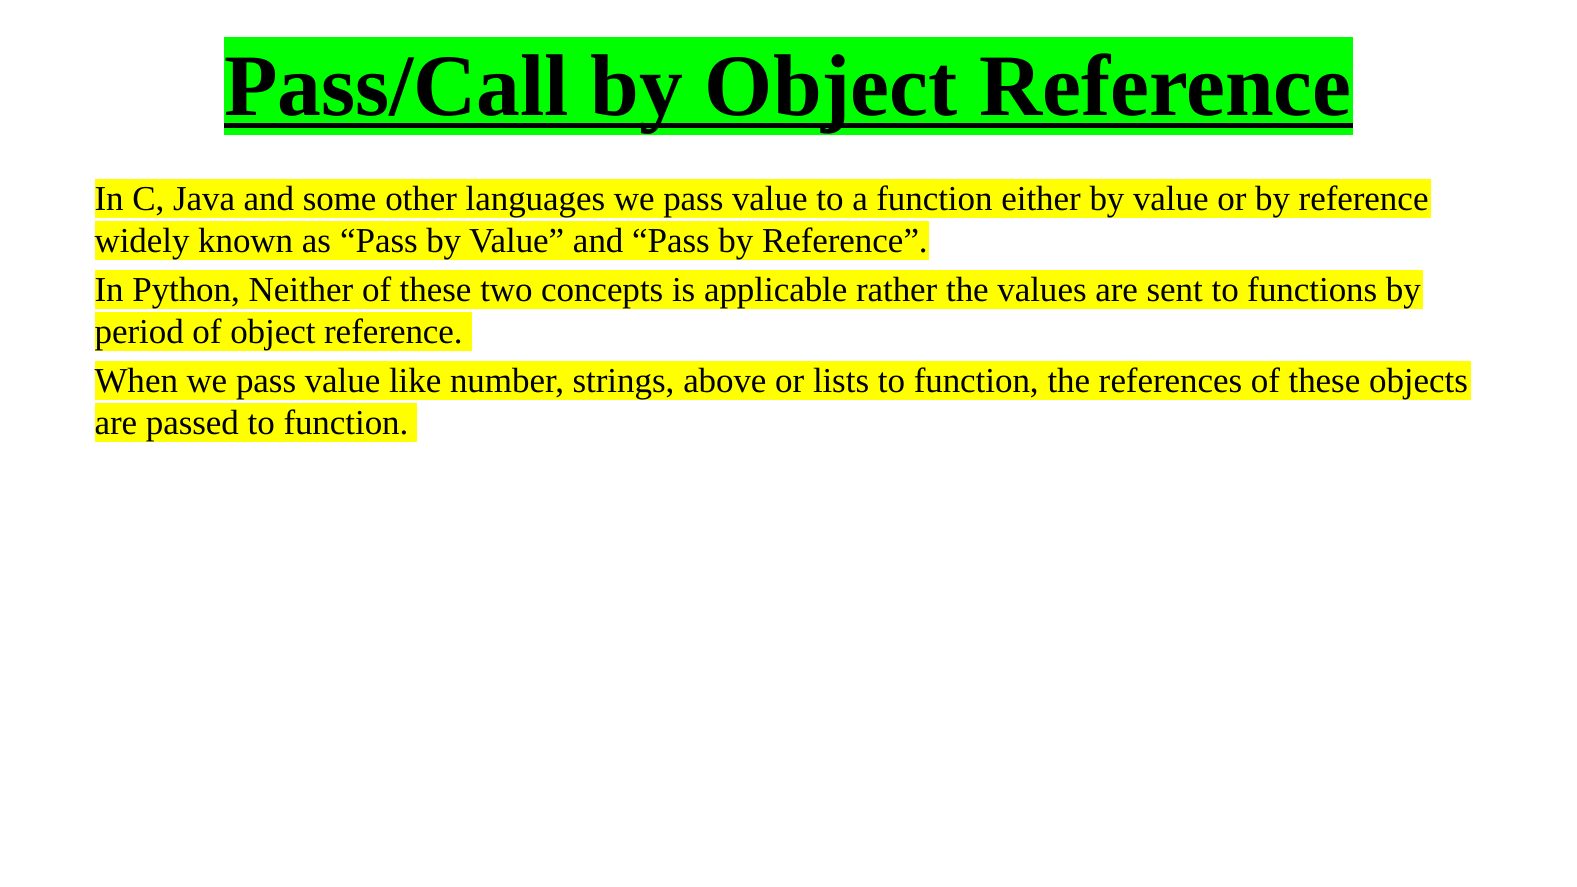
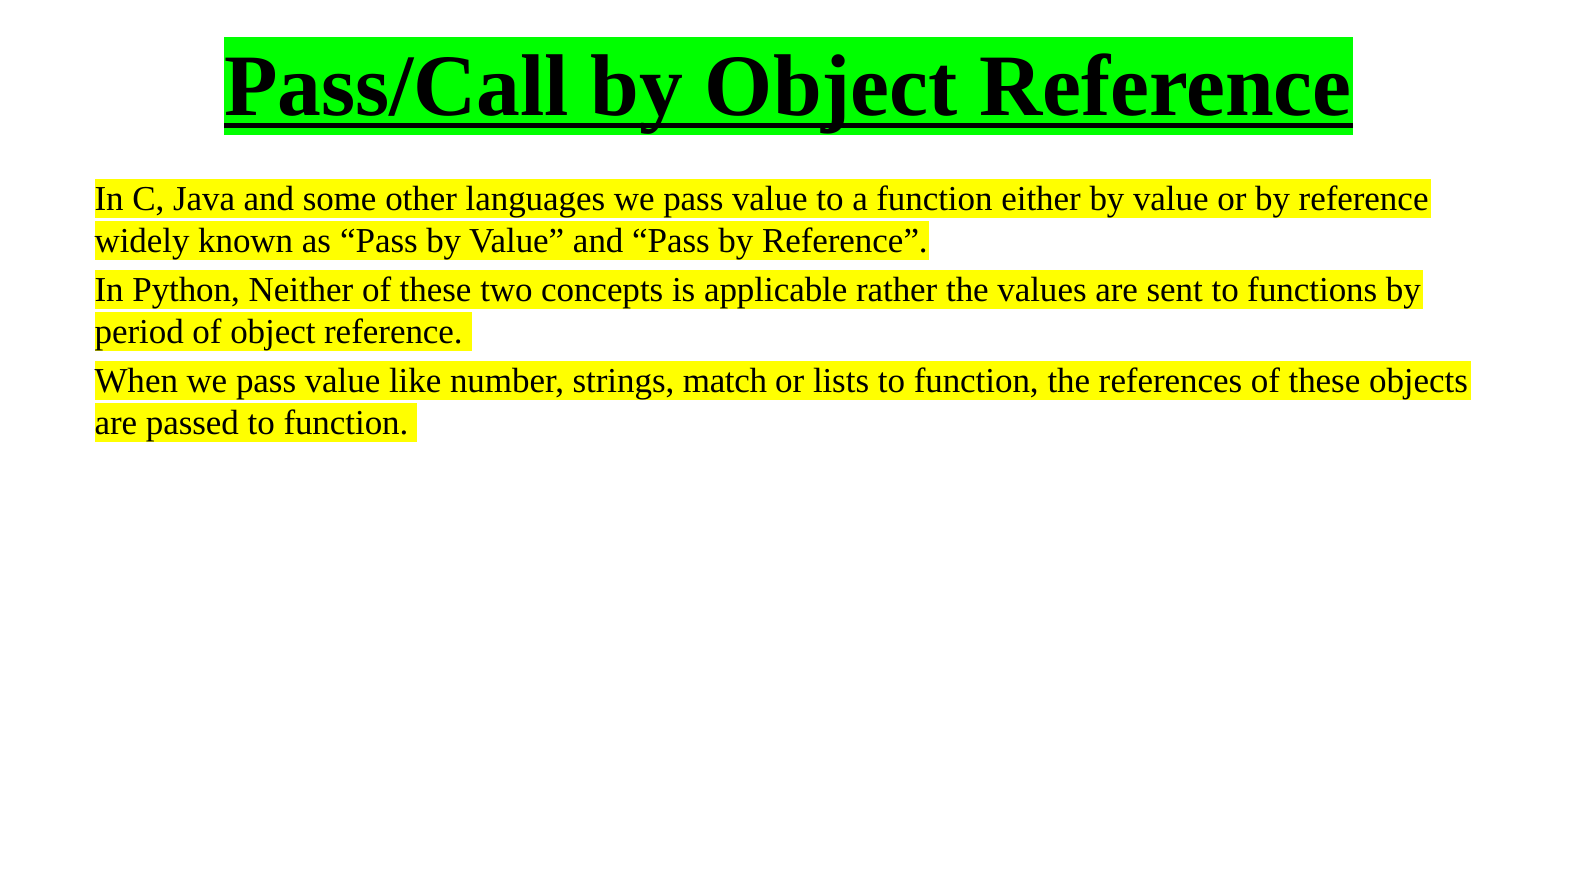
above: above -> match
